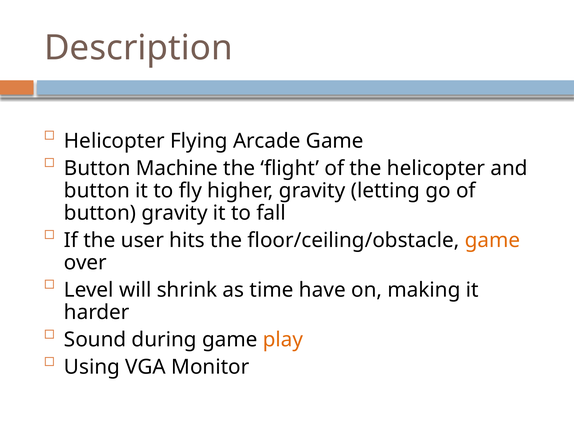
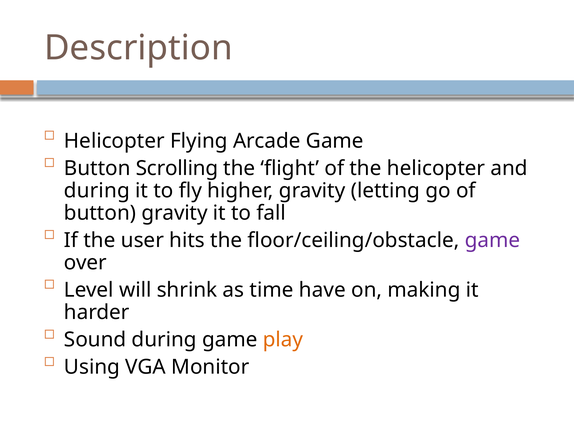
Machine: Machine -> Scrolling
button at (97, 191): button -> during
game at (492, 241) colour: orange -> purple
